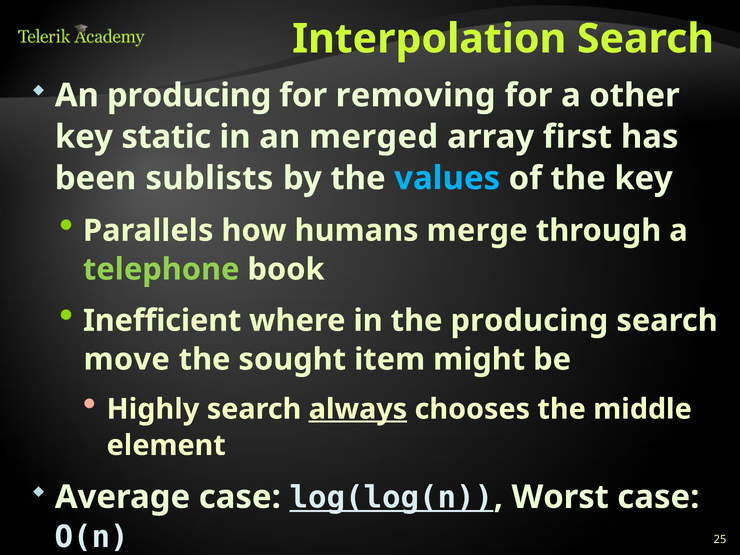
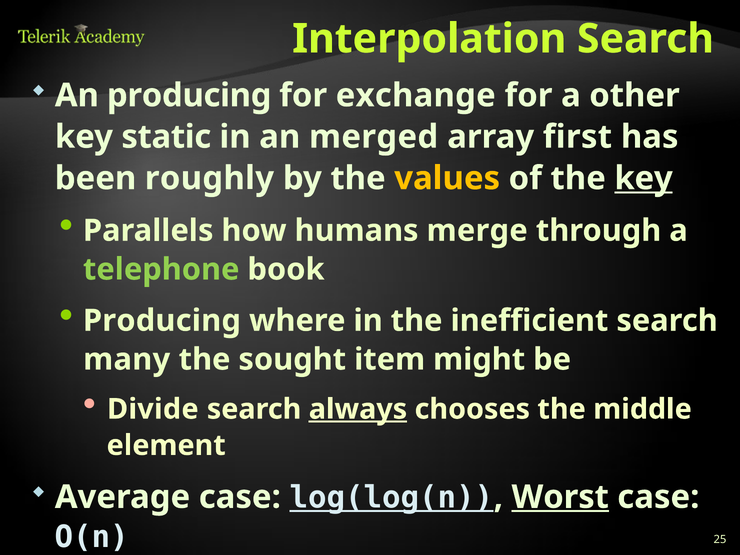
removing: removing -> exchange
sublists: sublists -> roughly
values colour: light blue -> yellow
key at (644, 178) underline: none -> present
Inefficient at (162, 321): Inefficient -> Producing
the producing: producing -> inefficient
move: move -> many
Highly: Highly -> Divide
Worst underline: none -> present
